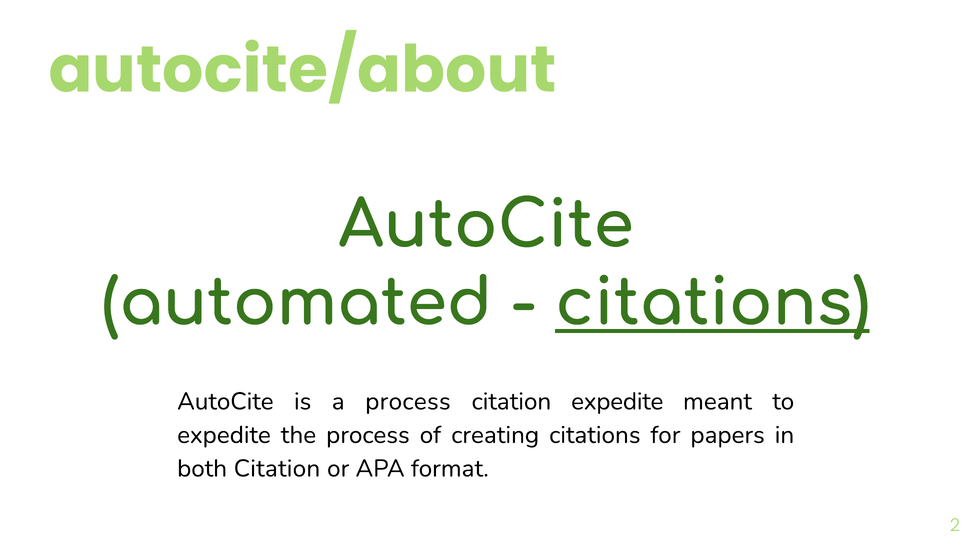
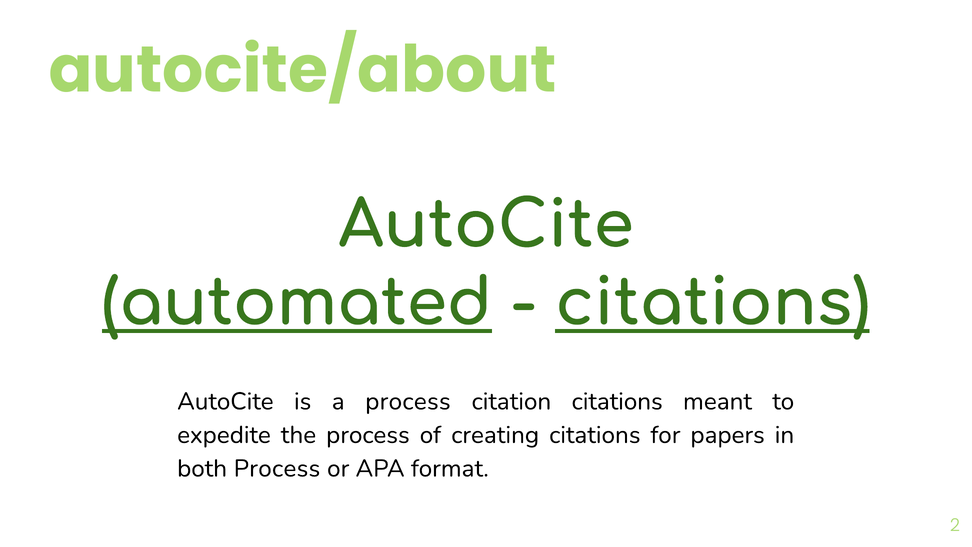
automated underline: none -> present
citation expedite: expedite -> citations
both Citation: Citation -> Process
